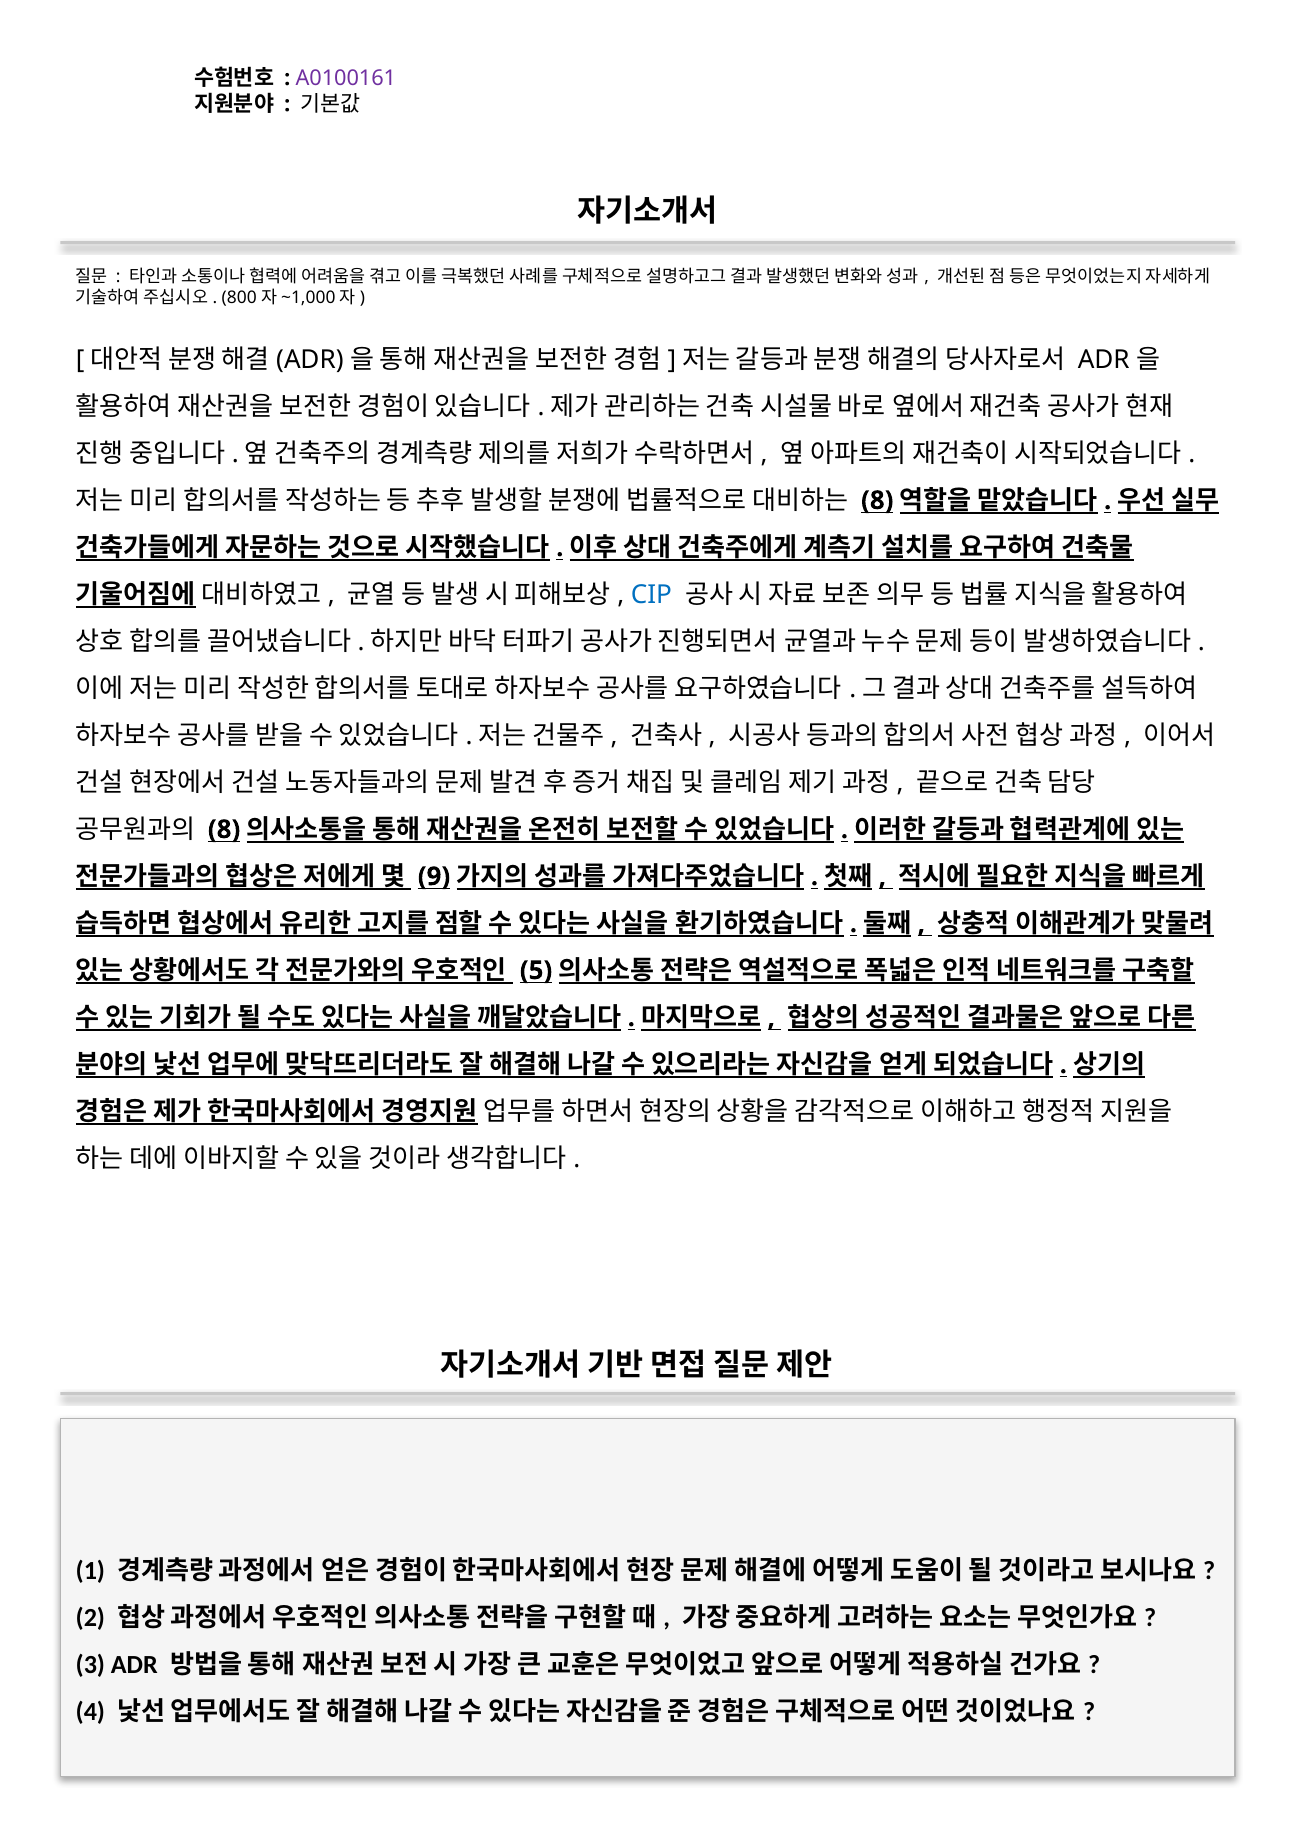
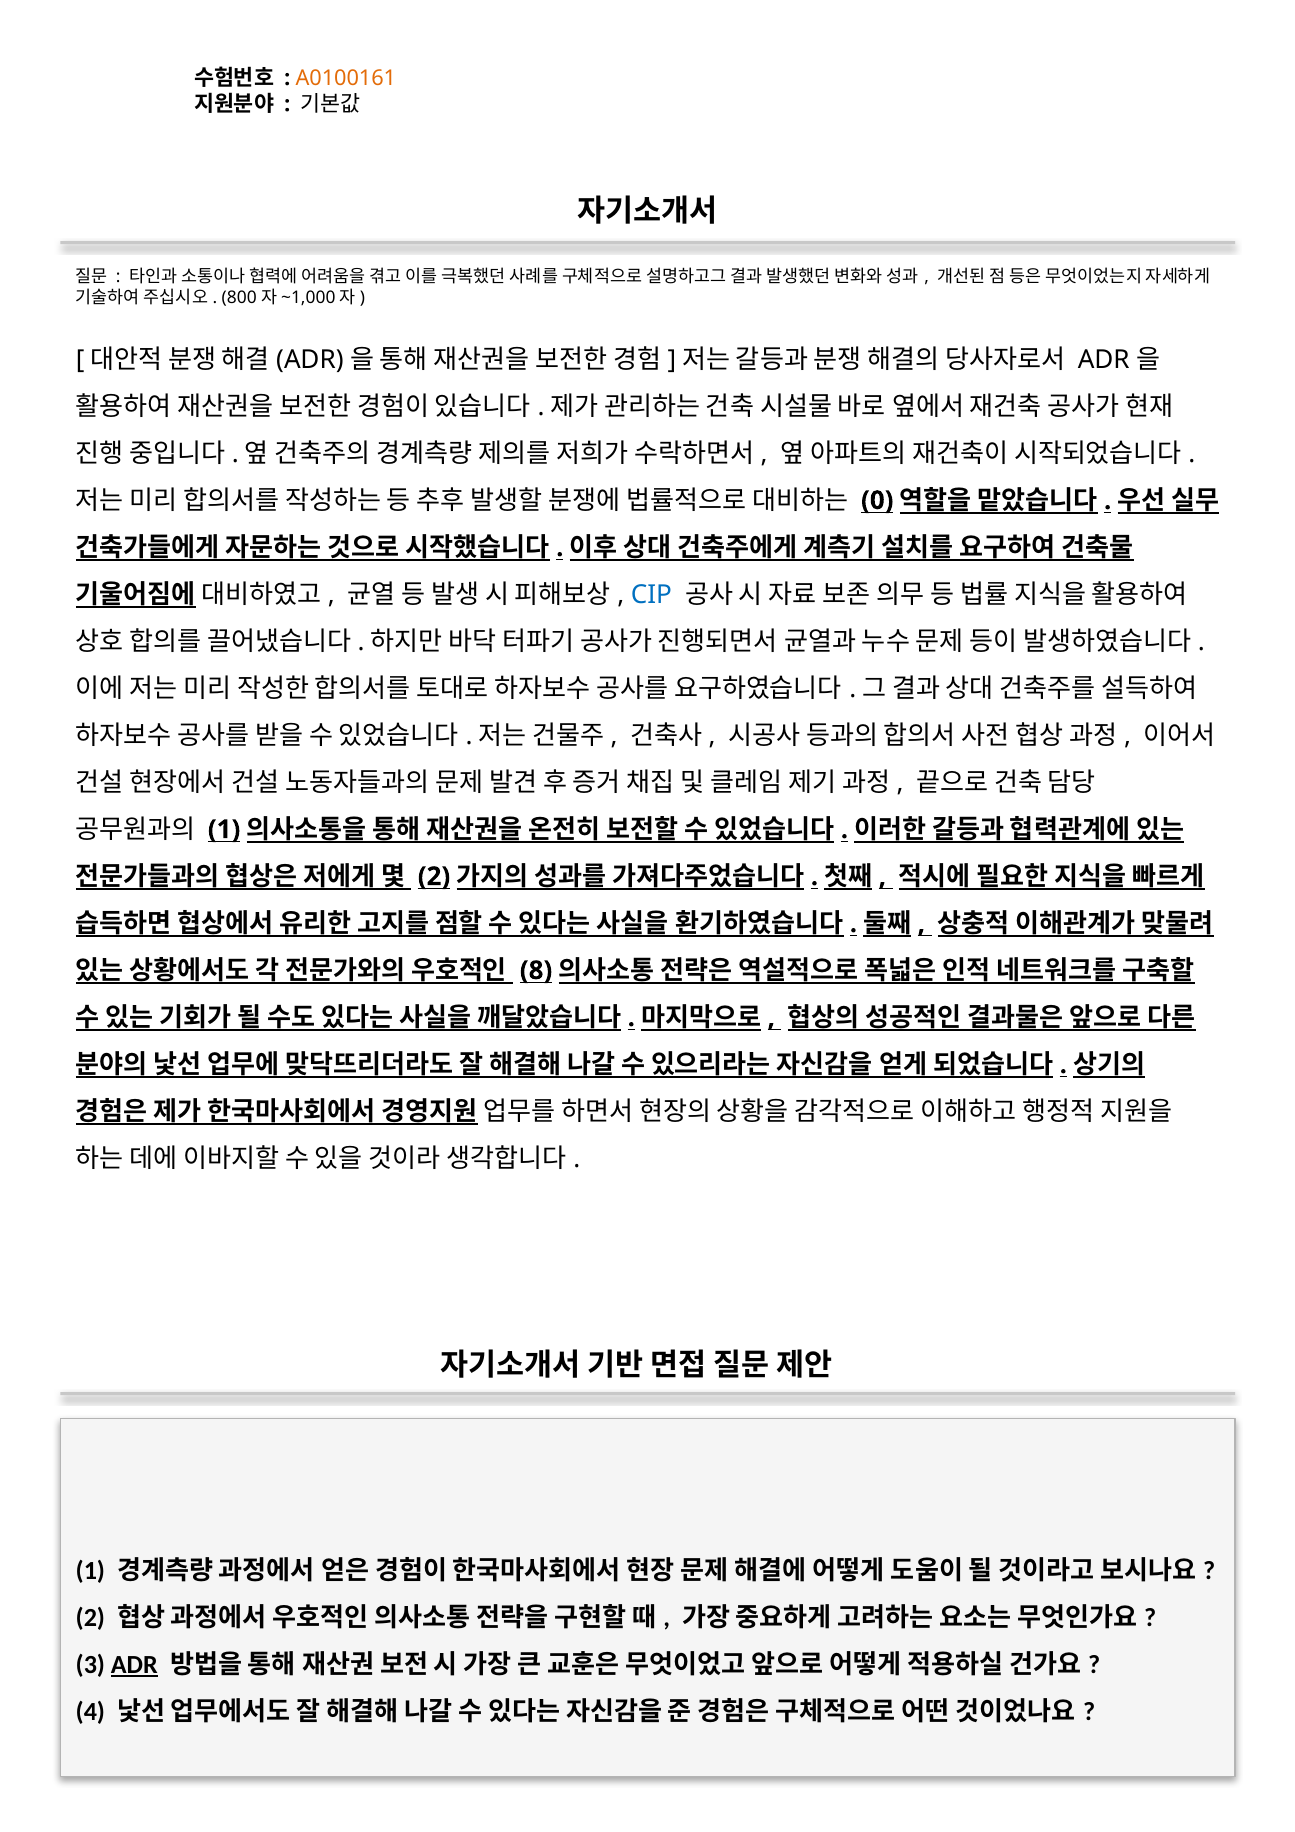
A0100161 colour: purple -> orange
8 at (877, 500): 8 -> 0
8 at (224, 829): 8 -> 1
9 at (434, 876): 9 -> 2
5: 5 -> 8
ADR underline: none -> present
